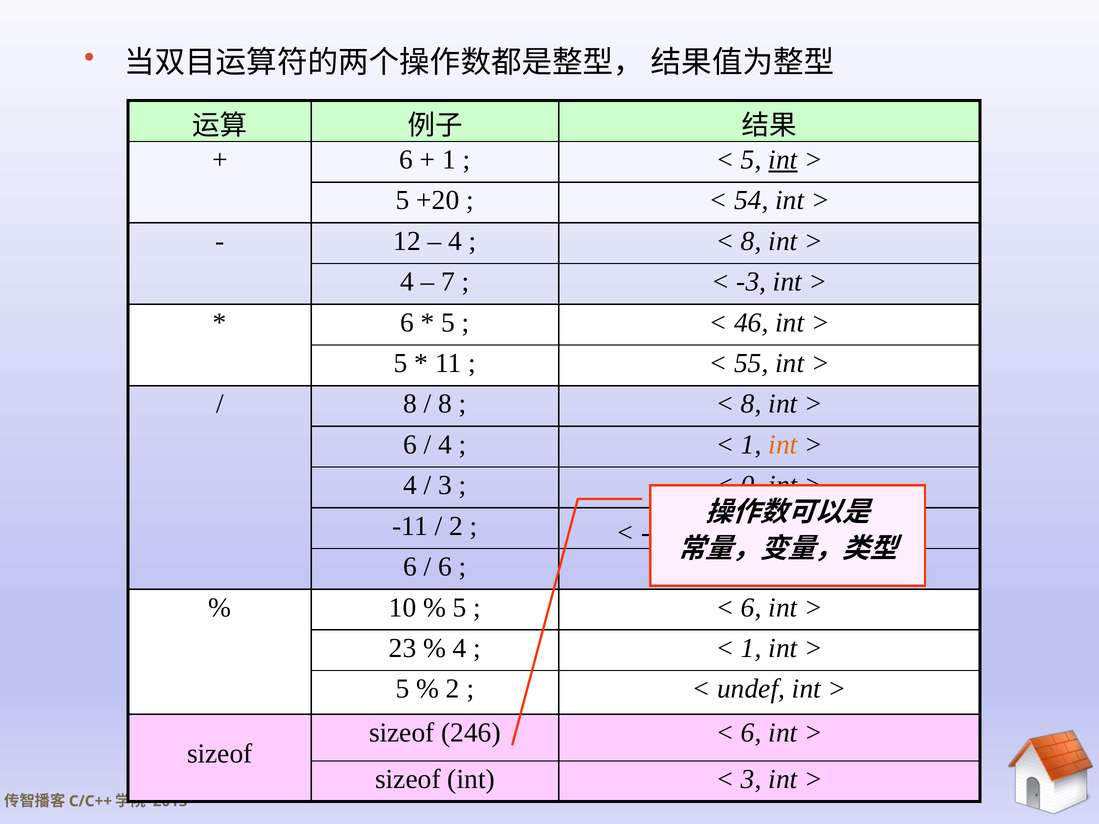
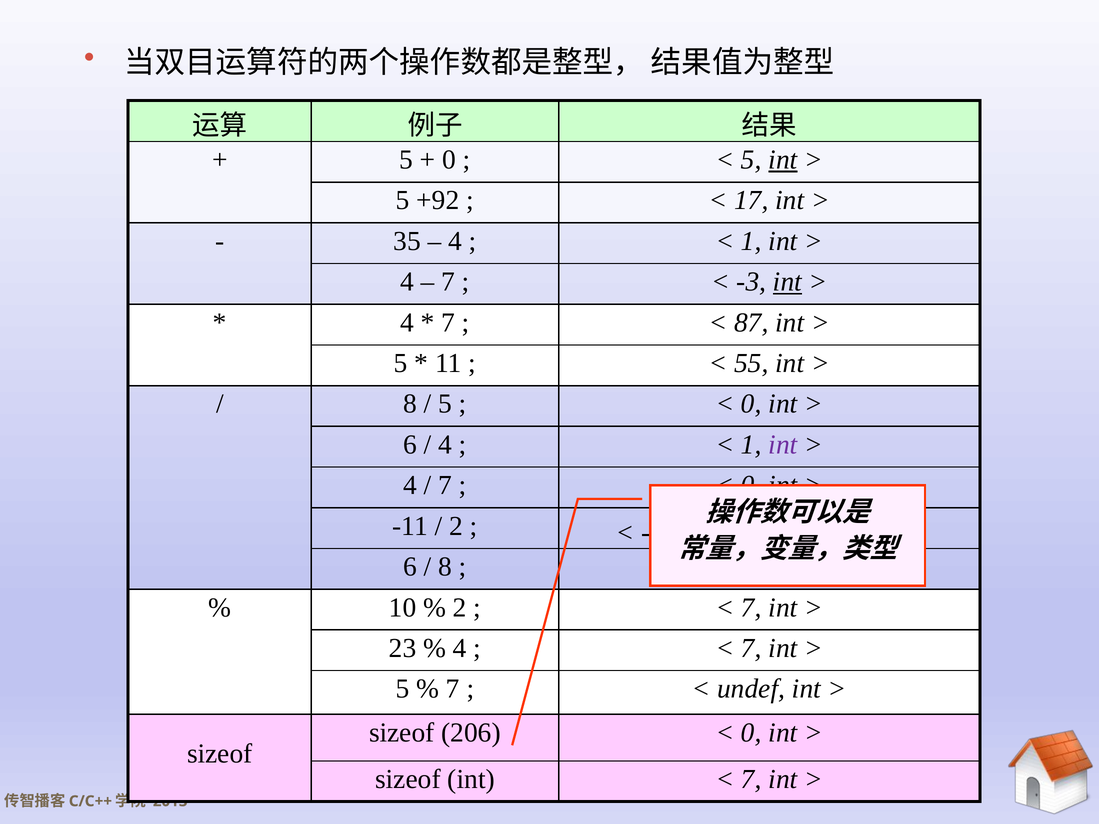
6 at (406, 160): 6 -> 5
1 at (449, 160): 1 -> 0
+20: +20 -> +92
54: 54 -> 17
12: 12 -> 35
8 at (751, 241): 8 -> 1
int at (787, 282) underline: none -> present
6 at (407, 323): 6 -> 4
5 at (448, 323): 5 -> 7
46: 46 -> 87
8 at (445, 404): 8 -> 5
8 at (751, 404): 8 -> 0
int at (783, 445) colour: orange -> purple
3 at (445, 485): 3 -> 7
6 at (445, 567): 6 -> 8
5 at (460, 608): 5 -> 2
6 at (751, 608): 6 -> 7
1 at (751, 648): 1 -> 7
2 at (453, 689): 2 -> 7
246: 246 -> 206
6 at (751, 733): 6 -> 0
3 at (751, 779): 3 -> 7
